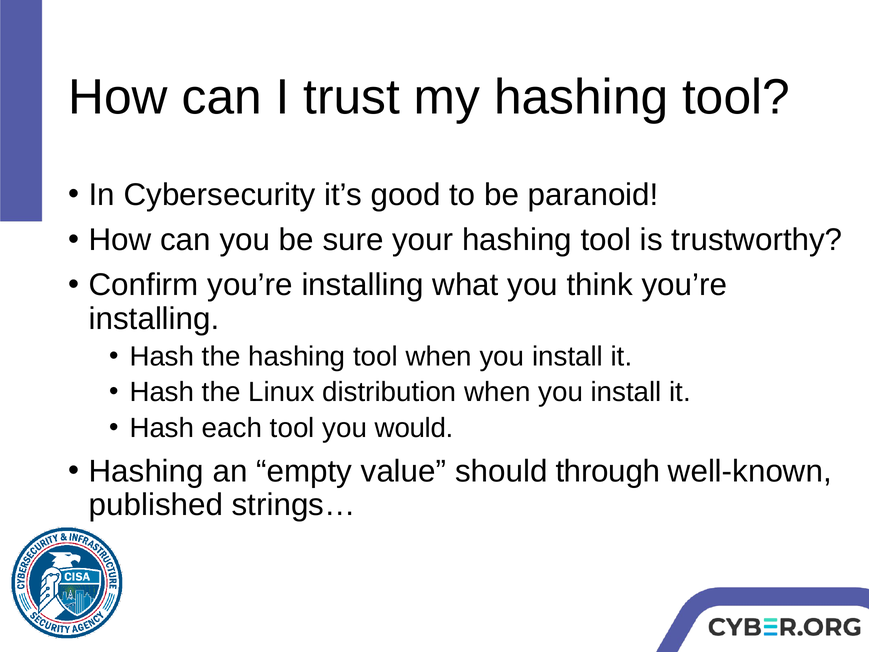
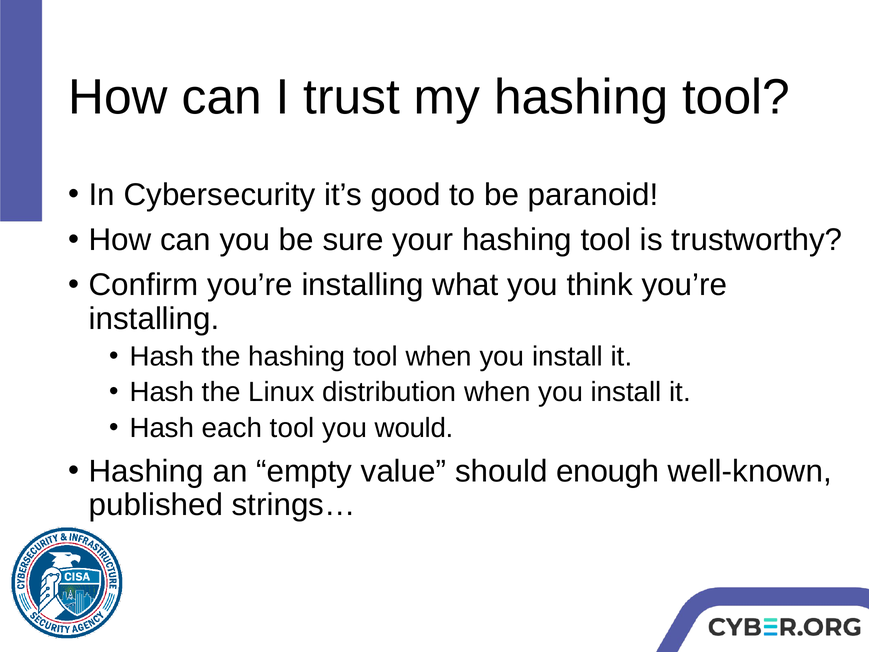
through: through -> enough
